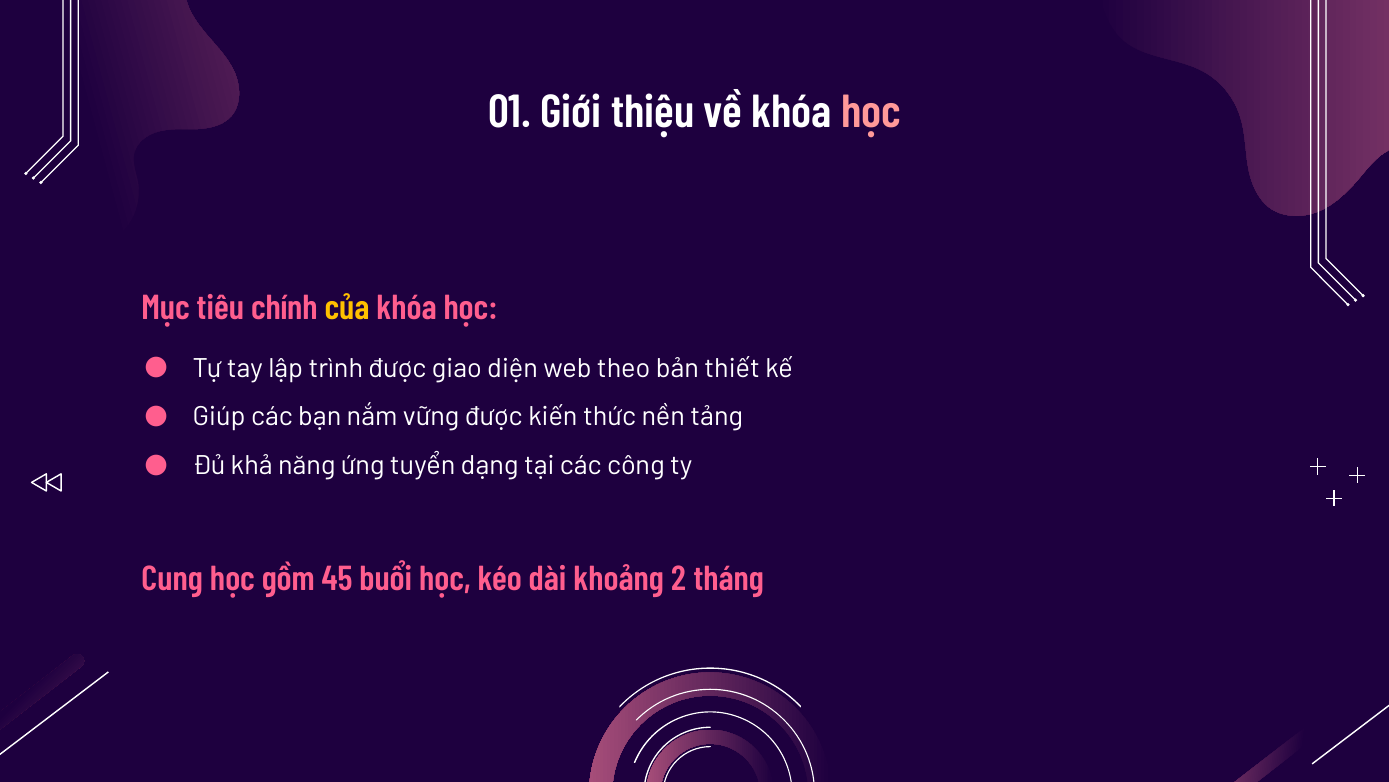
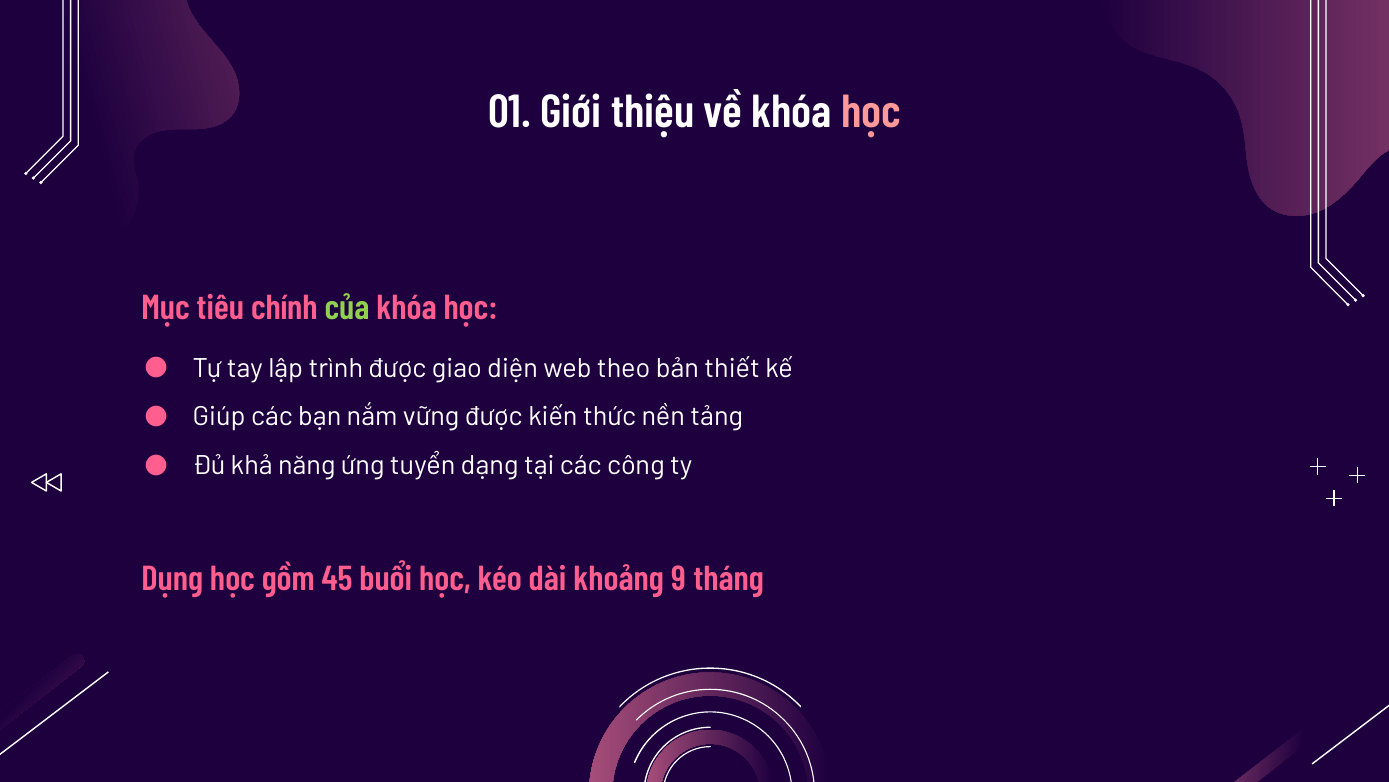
của colour: yellow -> light green
Cung: Cung -> Dụng
2: 2 -> 9
